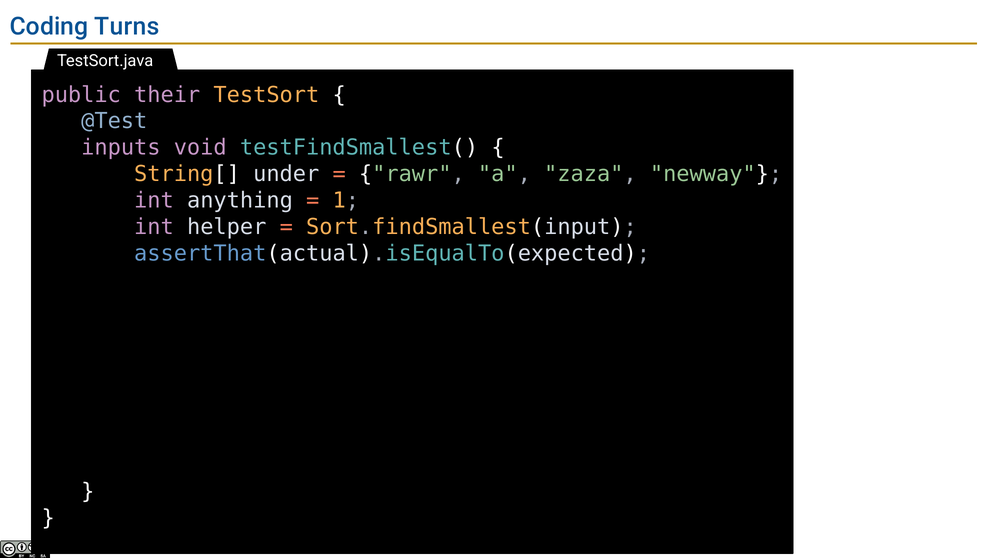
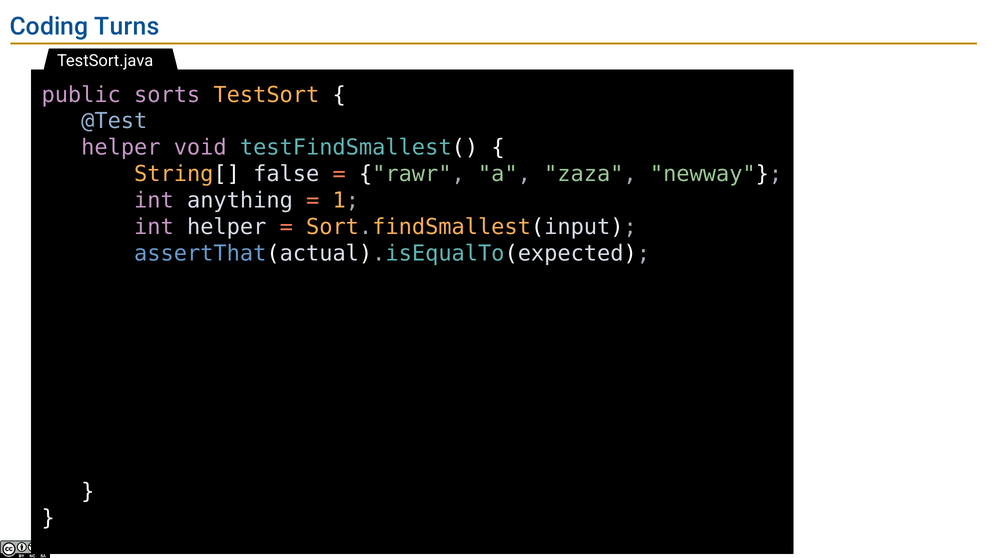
their: their -> sorts
inputs at (121, 148): inputs -> helper
under: under -> false
